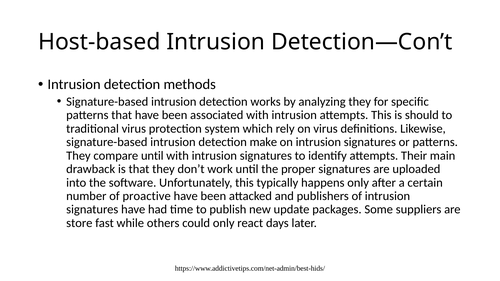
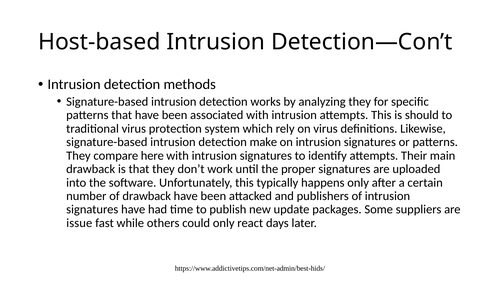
compare until: until -> here
of proactive: proactive -> drawback
store: store -> issue
